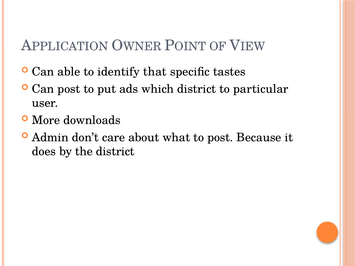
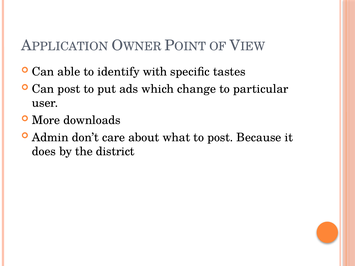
that: that -> with
which district: district -> change
